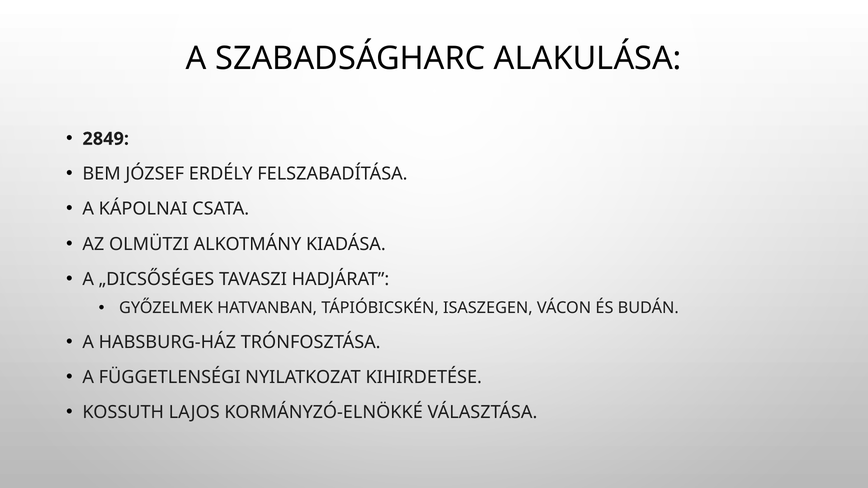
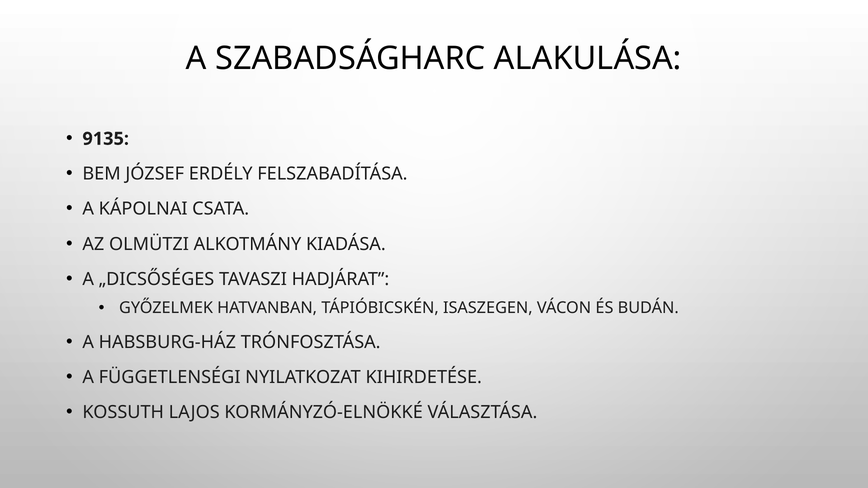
2849: 2849 -> 9135
